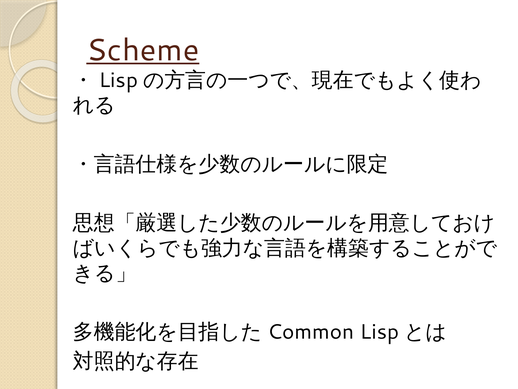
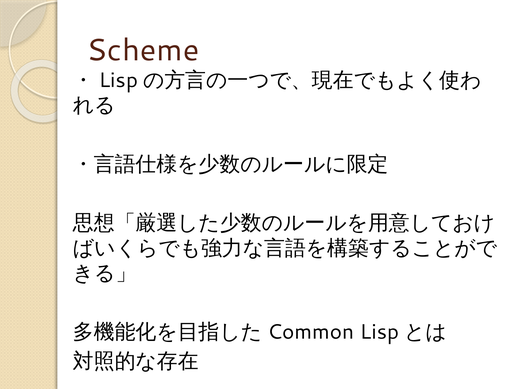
Scheme underline: present -> none
